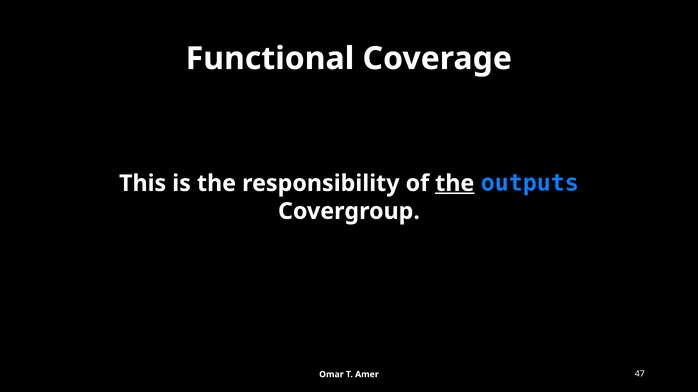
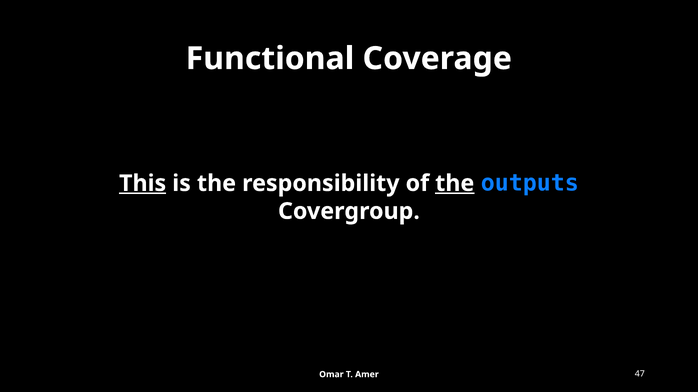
This underline: none -> present
